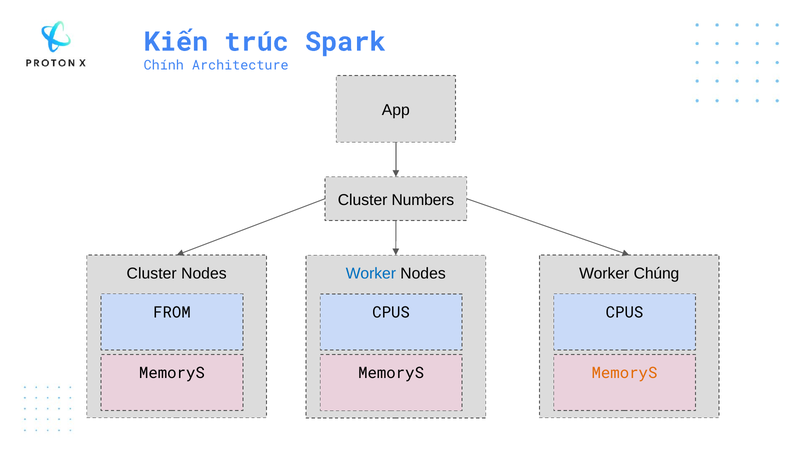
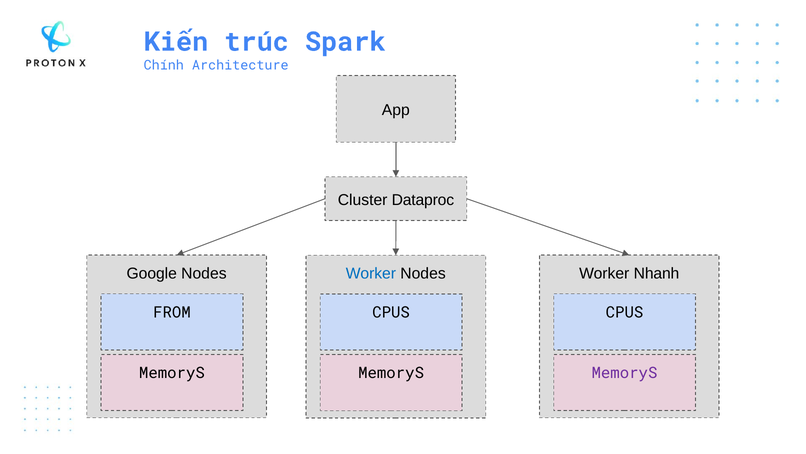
Numbers: Numbers -> Dataproc
Cluster at (152, 273): Cluster -> Google
Chúng: Chúng -> Nhanh
MemoryS at (624, 373) colour: orange -> purple
